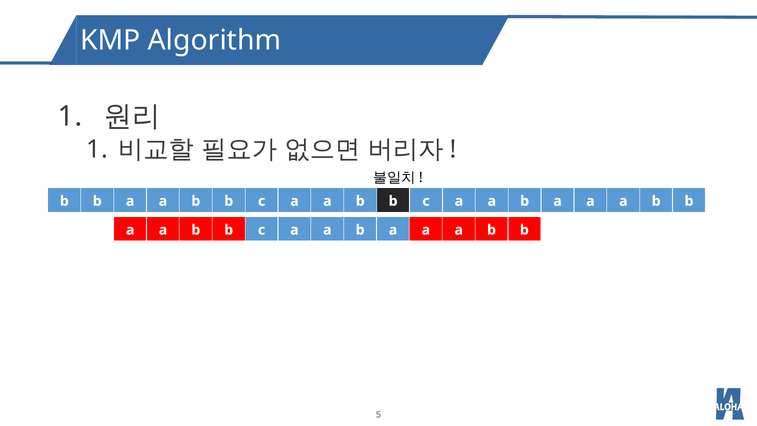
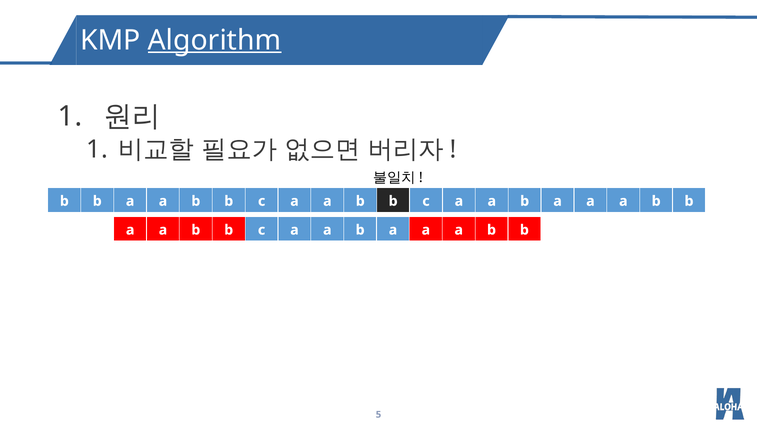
Algorithm underline: none -> present
